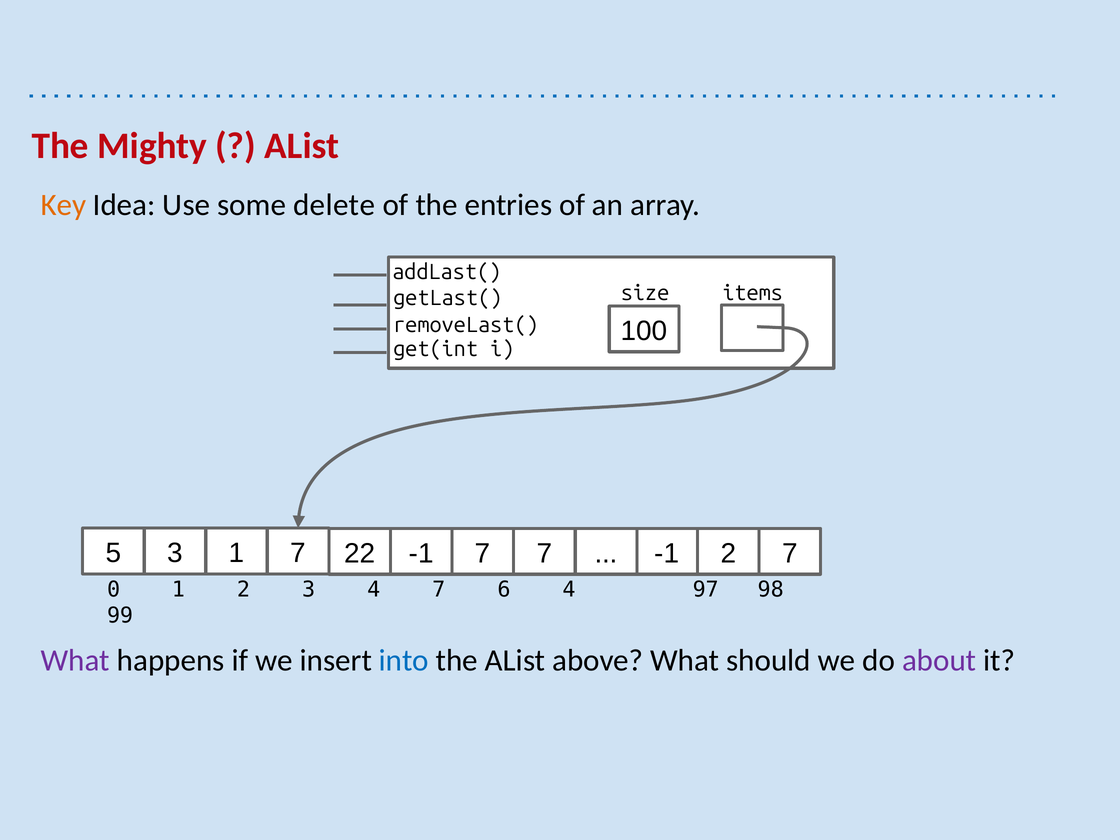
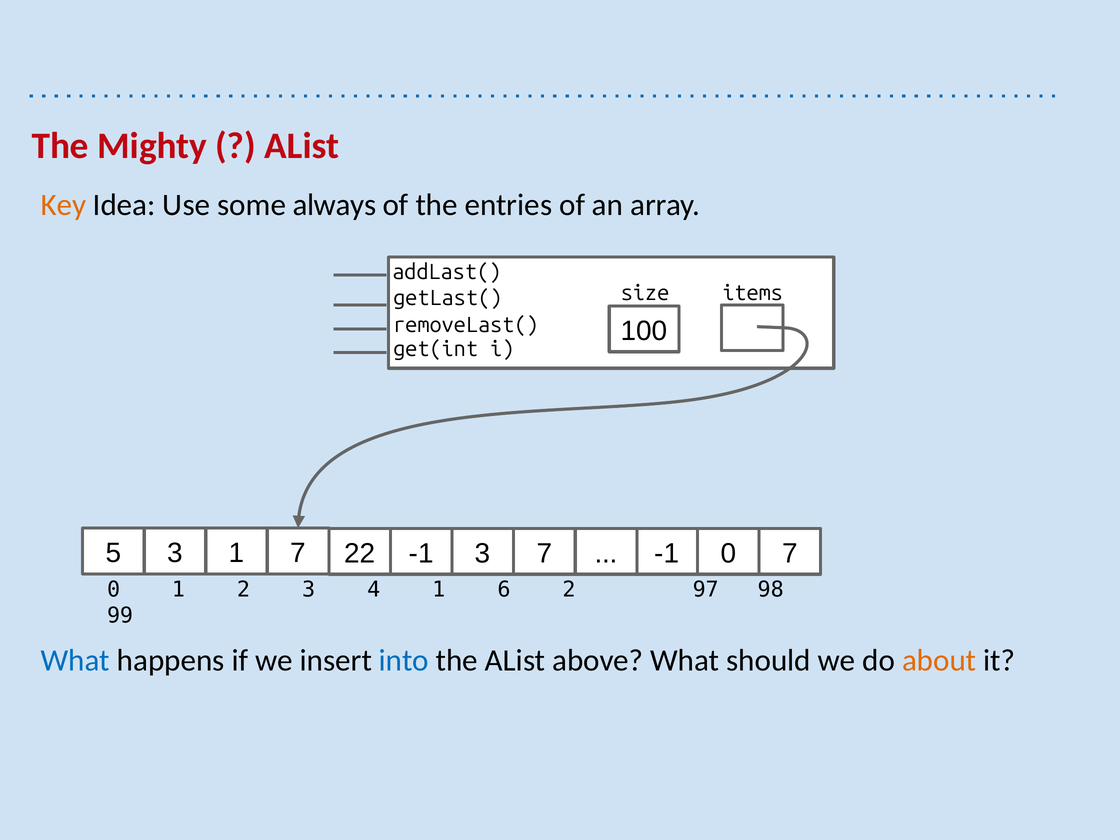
delete: delete -> always
-1 7: 7 -> 3
-1 2: 2 -> 0
4 7: 7 -> 1
6 4: 4 -> 2
What at (75, 660) colour: purple -> blue
about colour: purple -> orange
